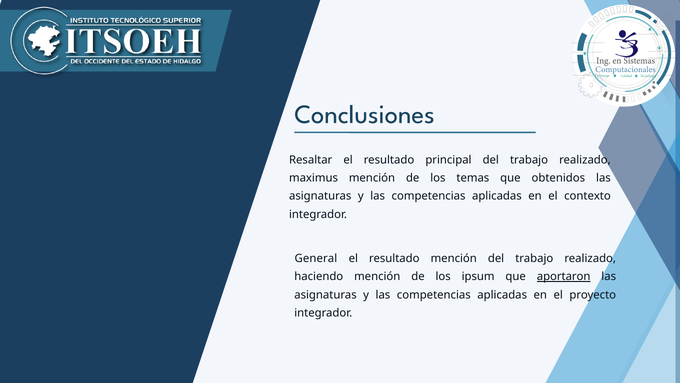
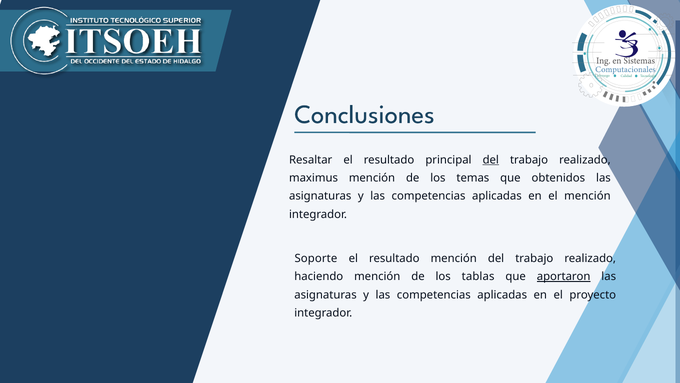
del at (491, 160) underline: none -> present
el contexto: contexto -> mención
General: General -> Soporte
ipsum: ipsum -> tablas
